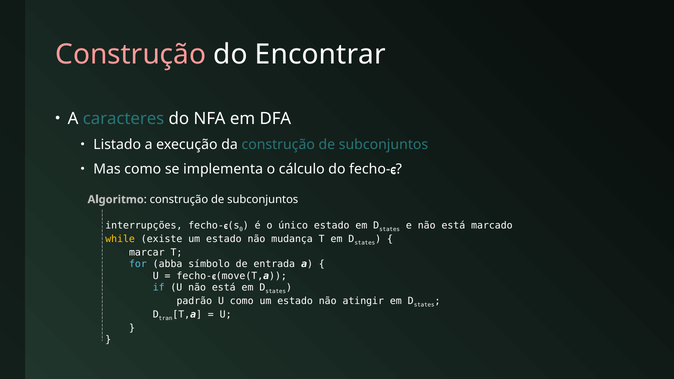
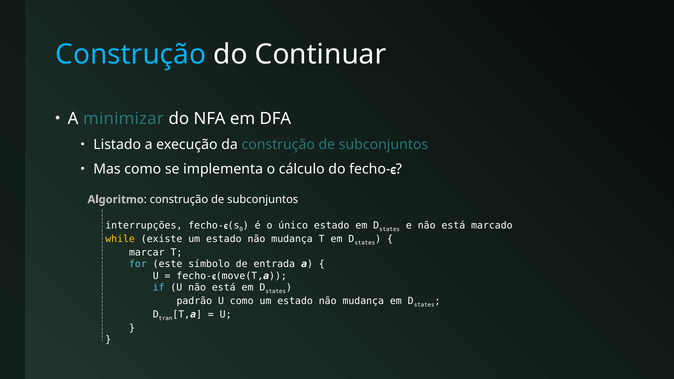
Construção at (131, 55) colour: pink -> light blue
Encontrar: Encontrar -> Continuar
caracteres: caracteres -> minimizar
abba: abba -> este
atingir at (363, 301): atingir -> mudança
